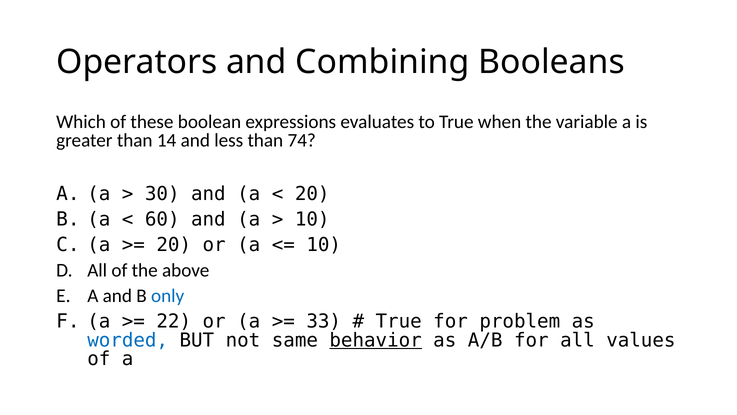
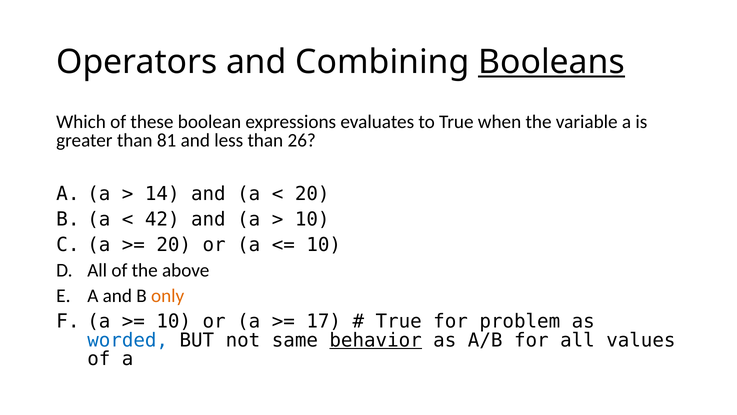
Booleans underline: none -> present
14: 14 -> 81
74: 74 -> 26
30: 30 -> 14
60: 60 -> 42
only colour: blue -> orange
22 at (174, 321): 22 -> 10
33: 33 -> 17
